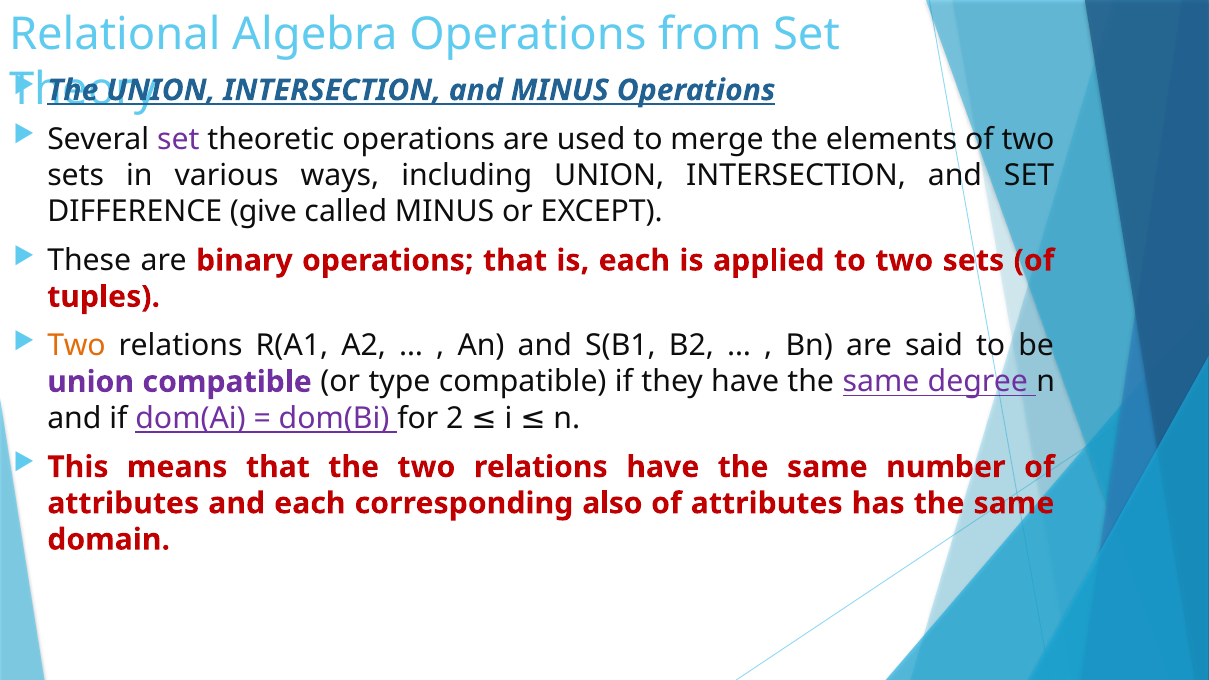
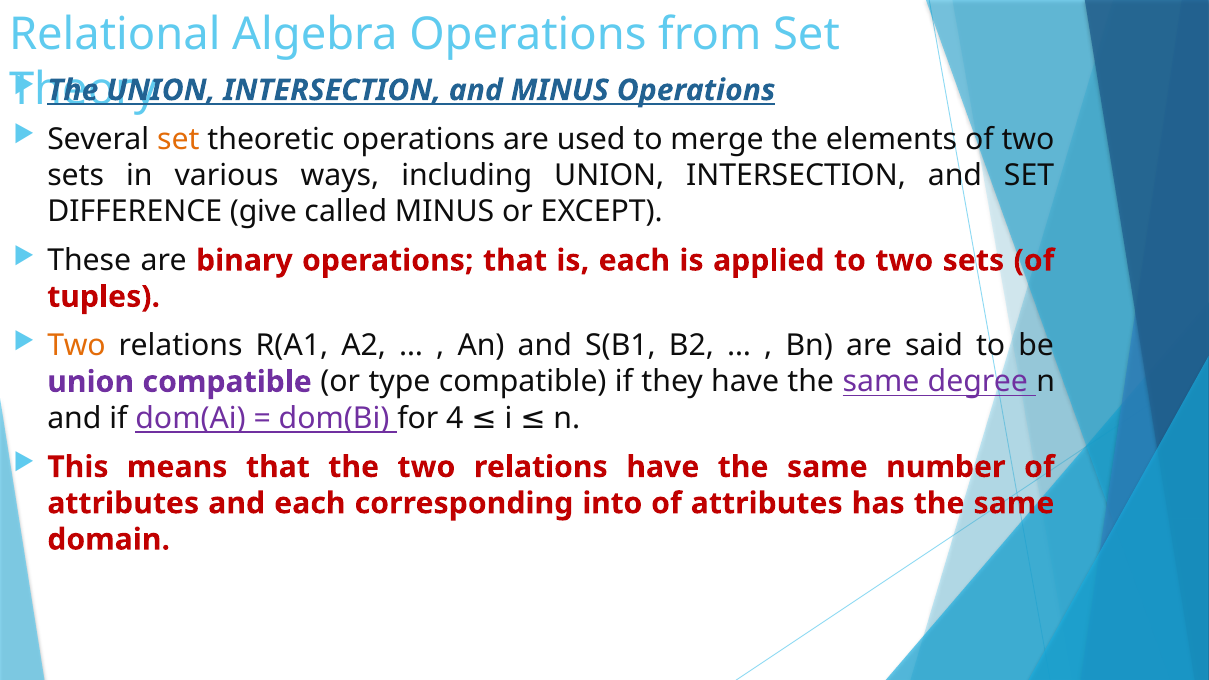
set at (178, 139) colour: purple -> orange
2: 2 -> 4
also: also -> into
